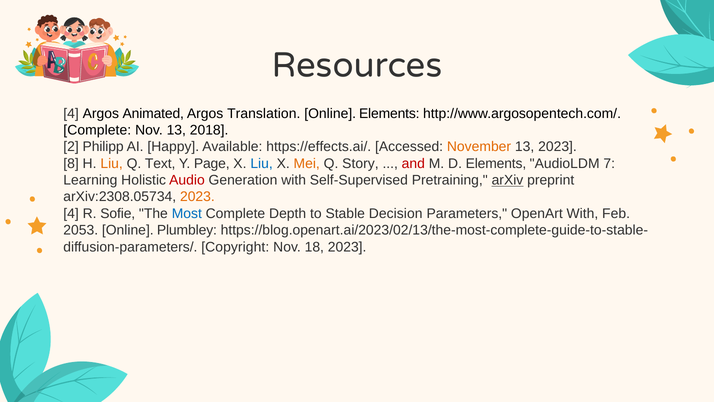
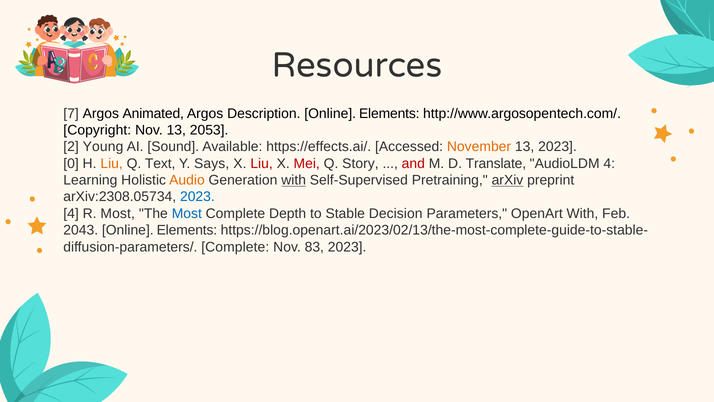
4 at (71, 113): 4 -> 7
Translation: Translation -> Description
Complete at (97, 130): Complete -> Copyright
2018: 2018 -> 2053
Philipp: Philipp -> Young
Happy: Happy -> Sound
8: 8 -> 0
Page: Page -> Says
Liu at (262, 163) colour: blue -> red
Mei colour: orange -> red
D Elements: Elements -> Translate
AudioLDM 7: 7 -> 4
Audio colour: red -> orange
with at (294, 180) underline: none -> present
2023 at (197, 197) colour: orange -> blue
R Sofie: Sofie -> Most
2053: 2053 -> 2043
Plumbley at (187, 230): Plumbley -> Elements
Copyright at (235, 247): Copyright -> Complete
18: 18 -> 83
